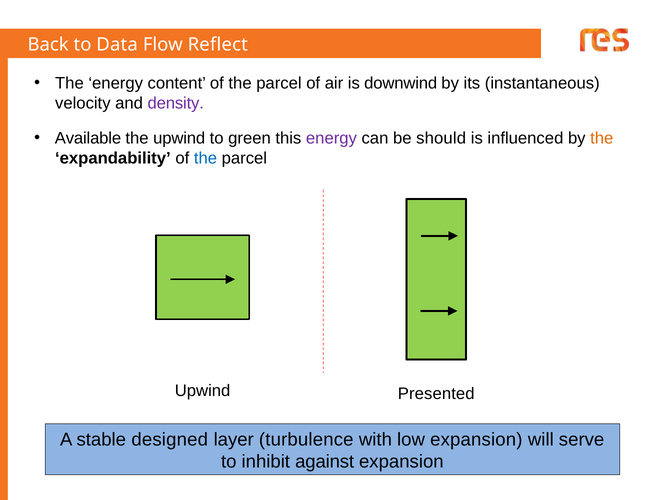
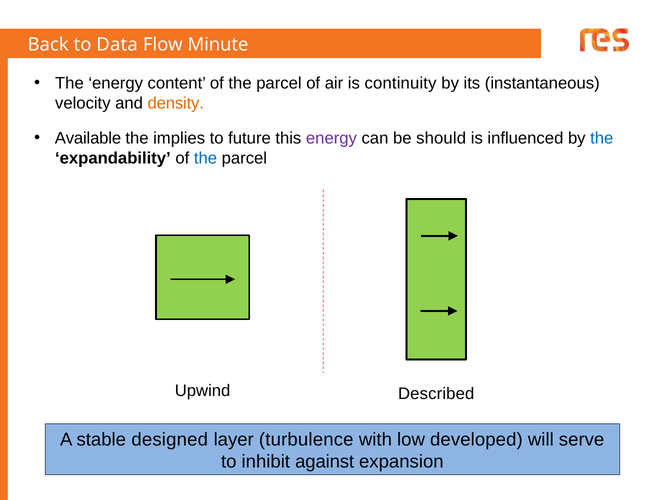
Reflect: Reflect -> Minute
downwind: downwind -> continuity
density colour: purple -> orange
the upwind: upwind -> implies
green: green -> future
the at (602, 138) colour: orange -> blue
Presented: Presented -> Described
low expansion: expansion -> developed
